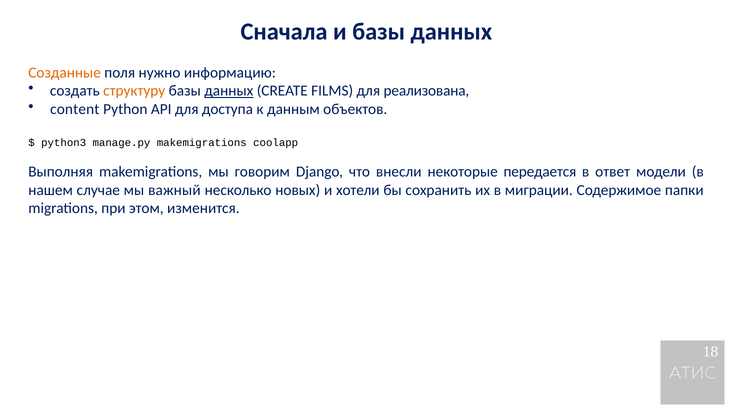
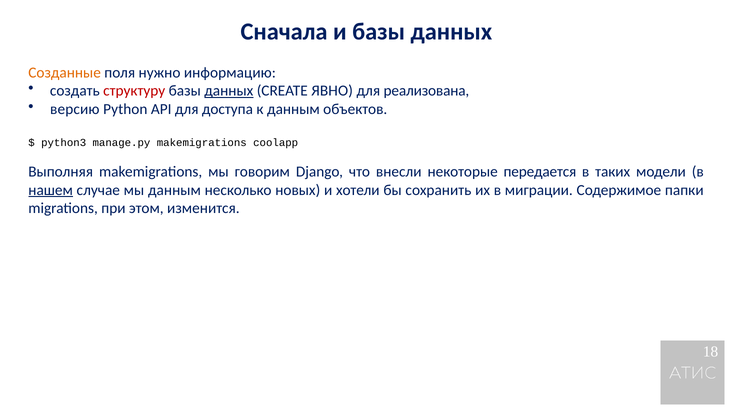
структуру colour: orange -> red
FILMS: FILMS -> ЯВНО
content: content -> версию
ответ: ответ -> таких
нашем underline: none -> present
мы важный: важный -> данным
